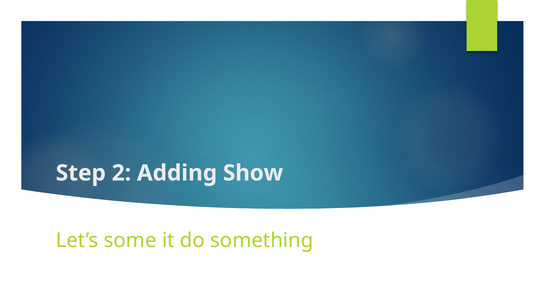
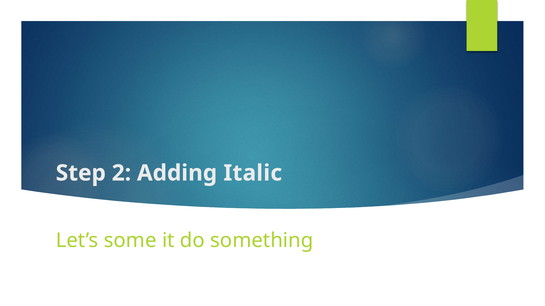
Show: Show -> Italic
